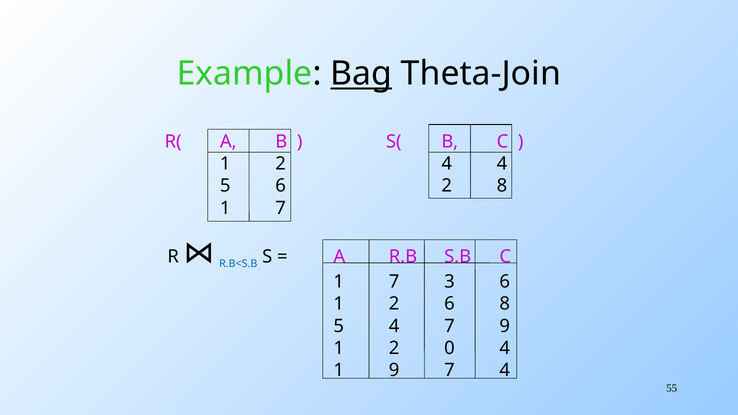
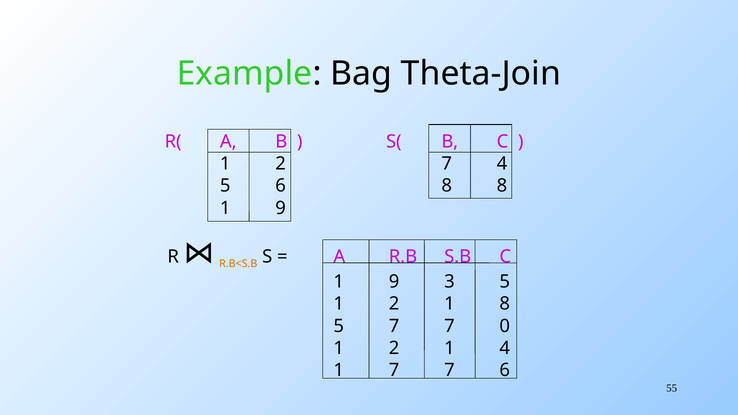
Bag underline: present -> none
2 4: 4 -> 7
6 2: 2 -> 8
7 at (281, 208): 7 -> 9
R.B<S.B colour: blue -> orange
7 at (394, 282): 7 -> 9
3 6: 6 -> 5
6 at (449, 304): 6 -> 1
5 4: 4 -> 7
7 9: 9 -> 0
0 at (449, 348): 0 -> 1
1 9: 9 -> 7
7 4: 4 -> 6
